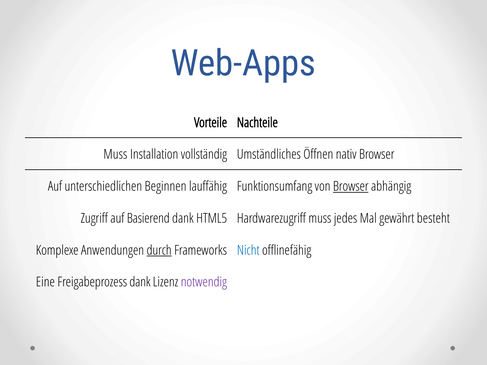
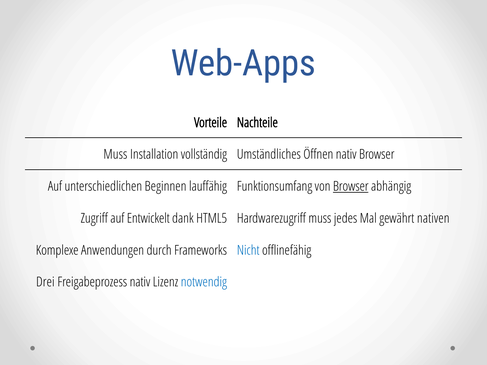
Basierend: Basierend -> Entwickelt
besteht: besteht -> nativen
durch underline: present -> none
Eine: Eine -> Drei
Freigabeprozess dank: dank -> nativ
notwendig colour: purple -> blue
